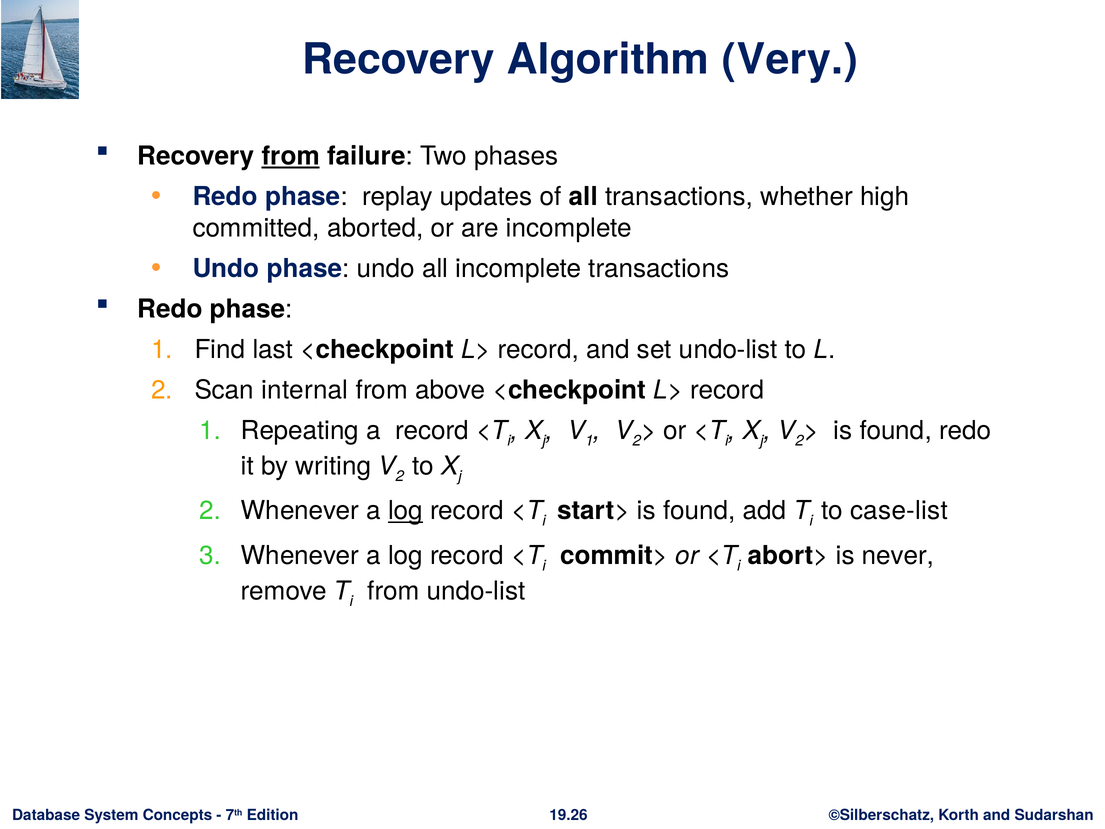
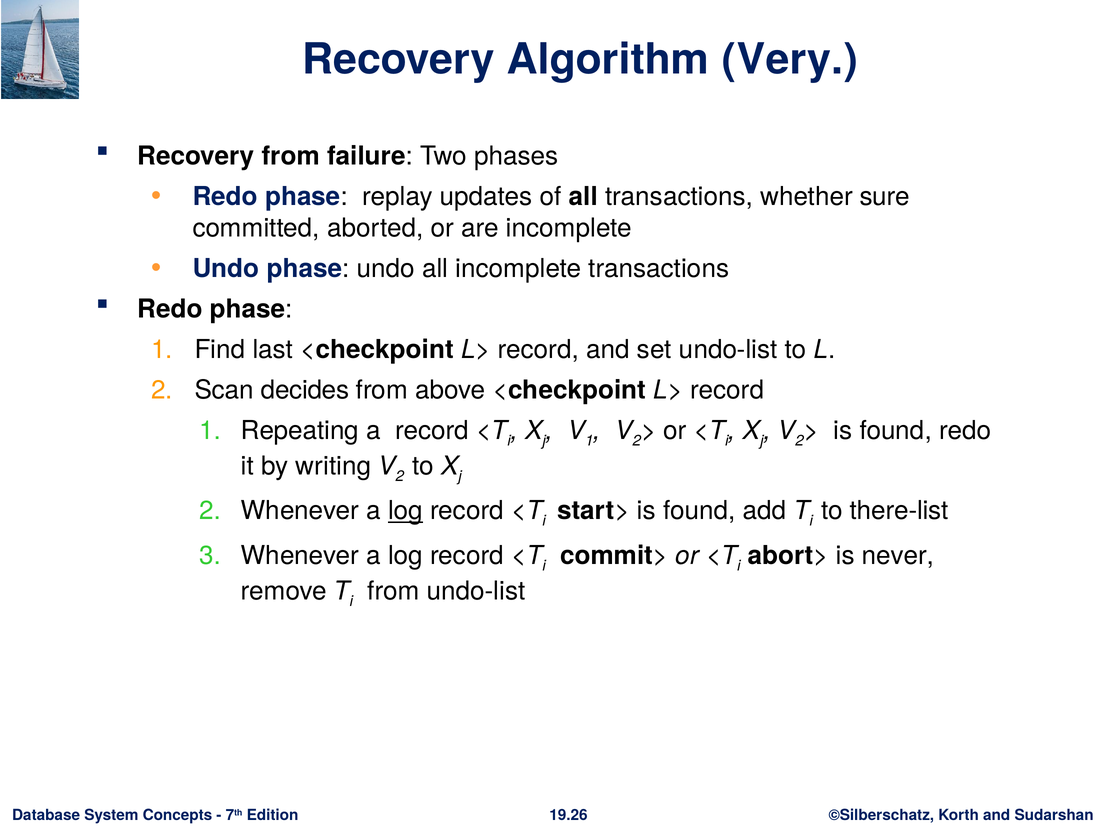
from at (291, 156) underline: present -> none
high: high -> sure
internal: internal -> decides
case-list: case-list -> there-list
